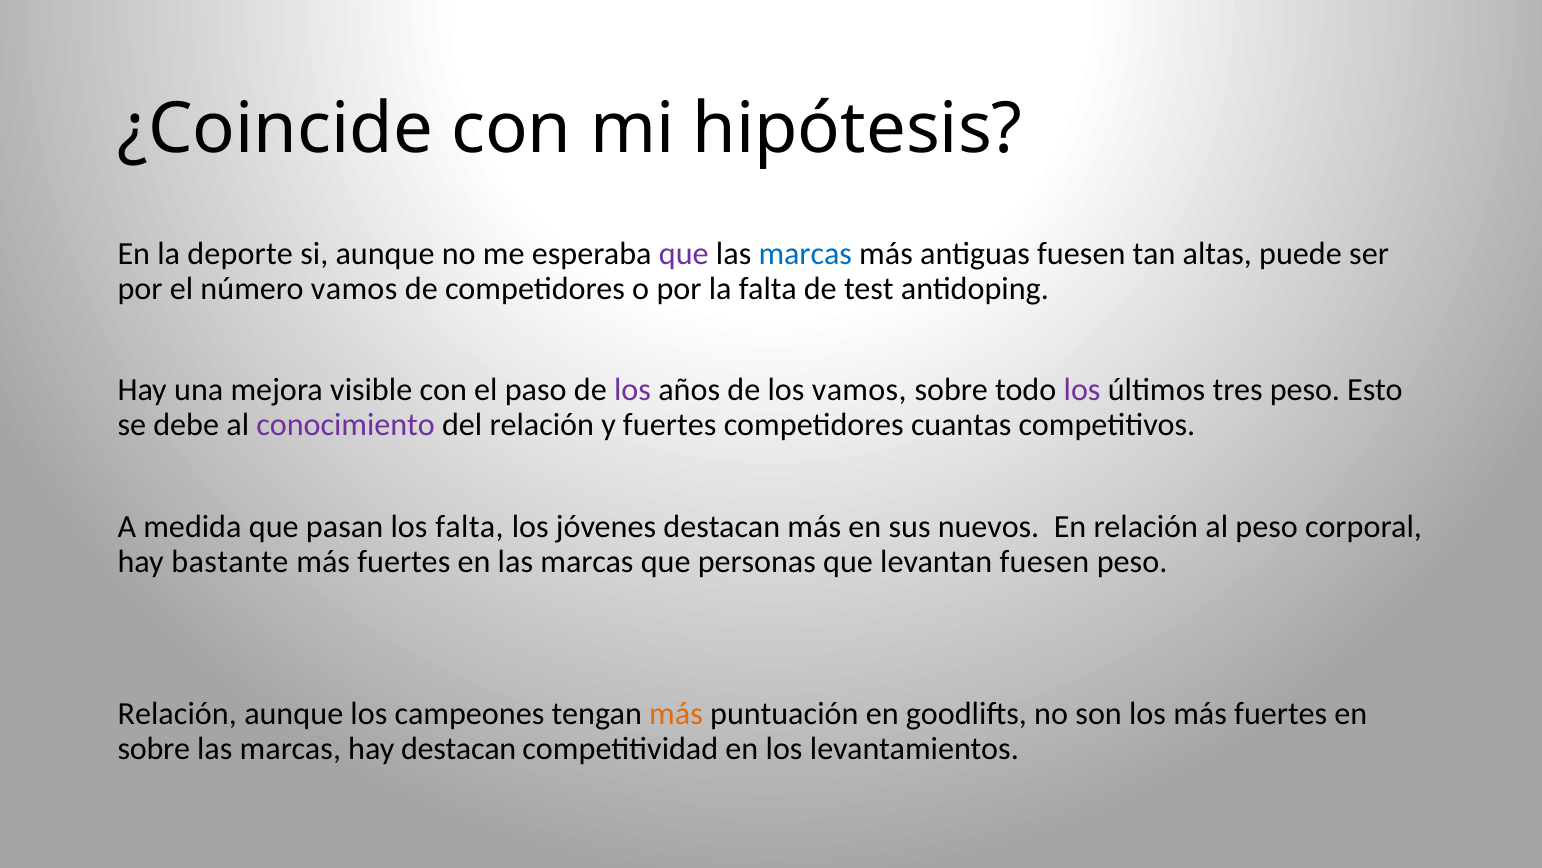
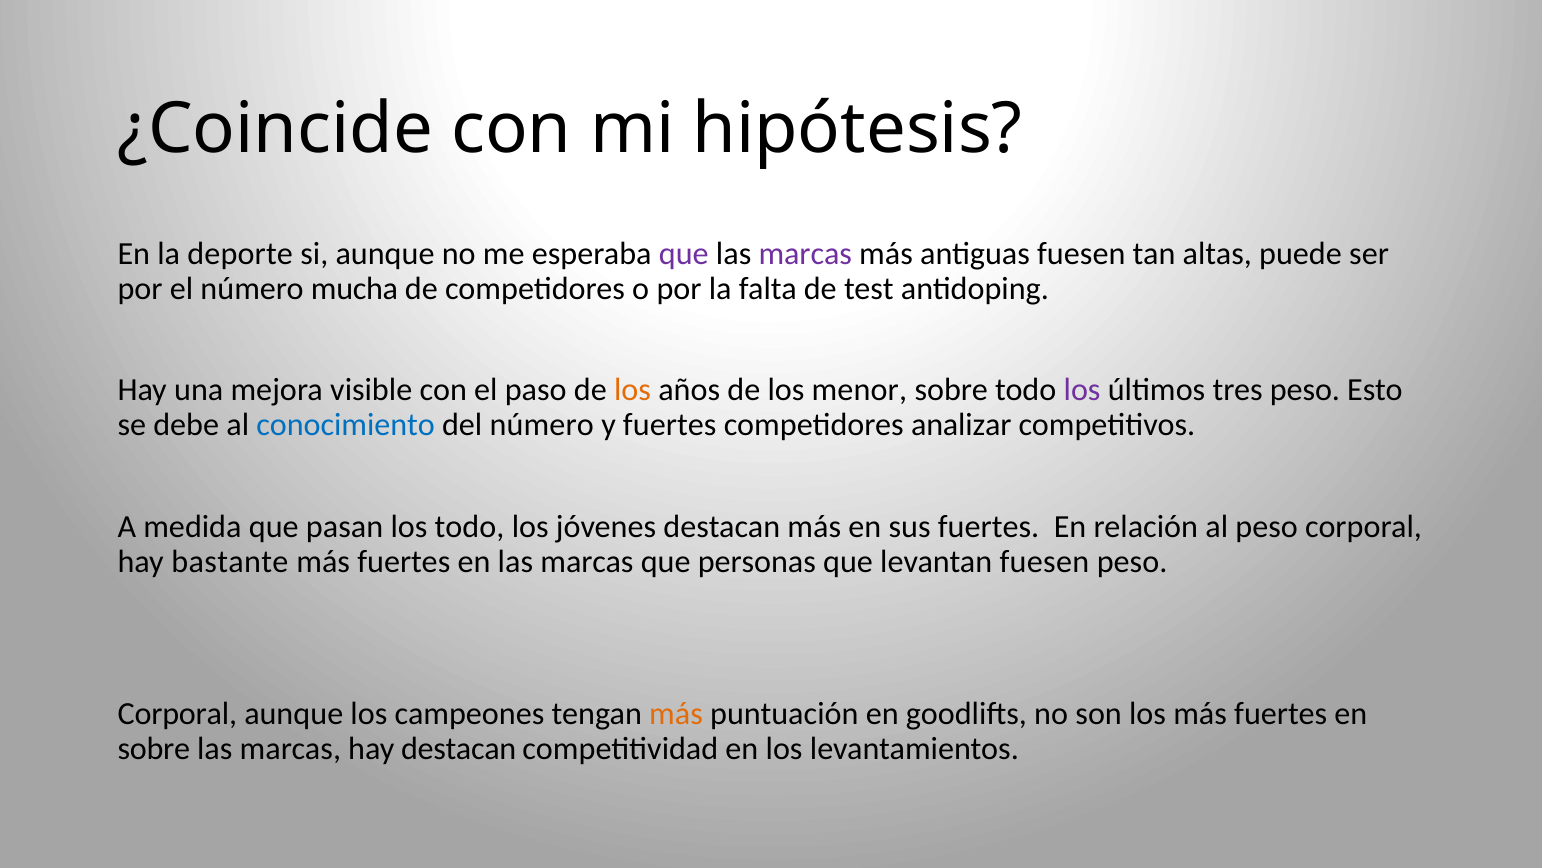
marcas at (805, 254) colour: blue -> purple
número vamos: vamos -> mucha
los at (633, 390) colour: purple -> orange
los vamos: vamos -> menor
conocimiento colour: purple -> blue
del relación: relación -> número
cuantas: cuantas -> analizar
los falta: falta -> todo
sus nuevos: nuevos -> fuertes
Relación at (177, 713): Relación -> Corporal
